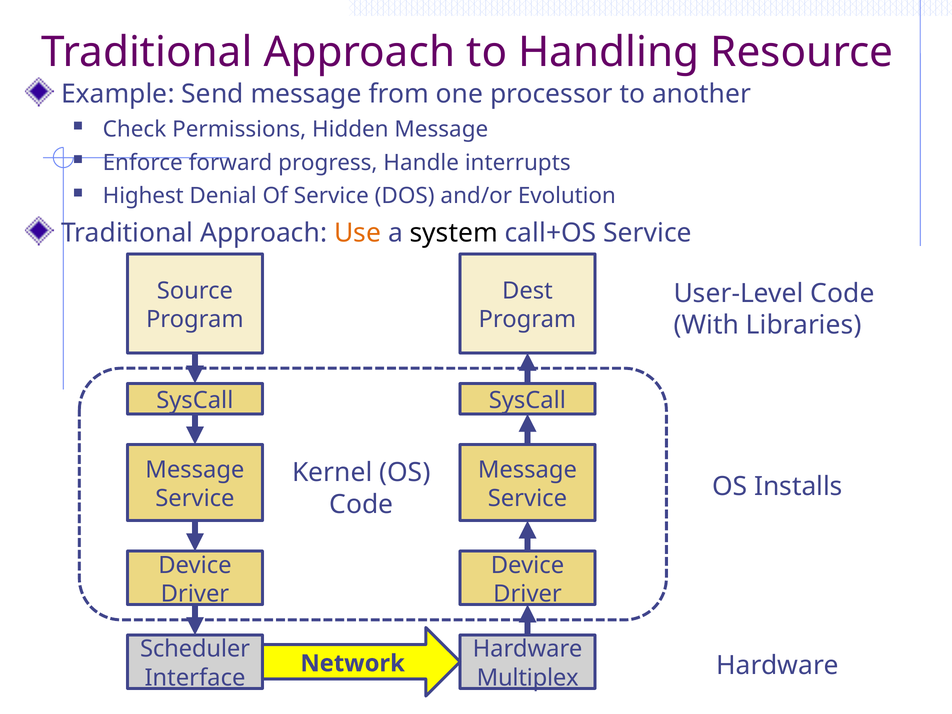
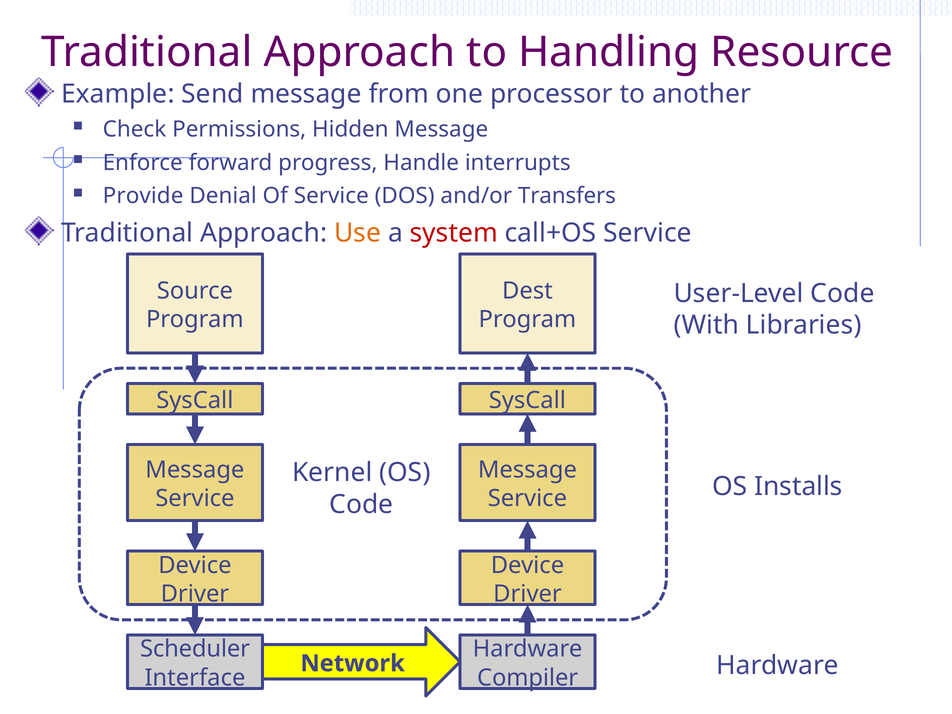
Highest: Highest -> Provide
Evolution: Evolution -> Transfers
system colour: black -> red
Multiplex: Multiplex -> Compiler
